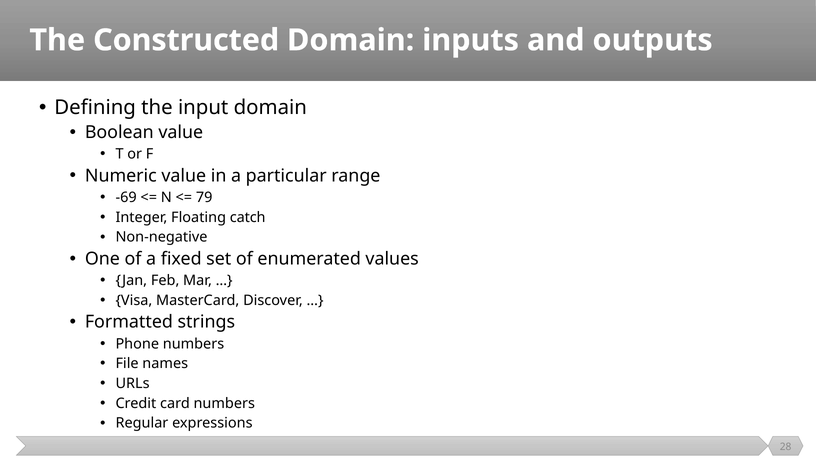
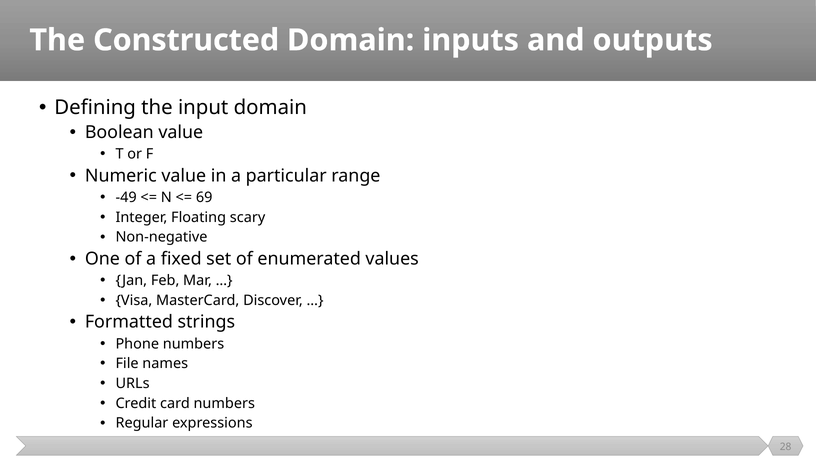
-69: -69 -> -49
79: 79 -> 69
catch: catch -> scary
